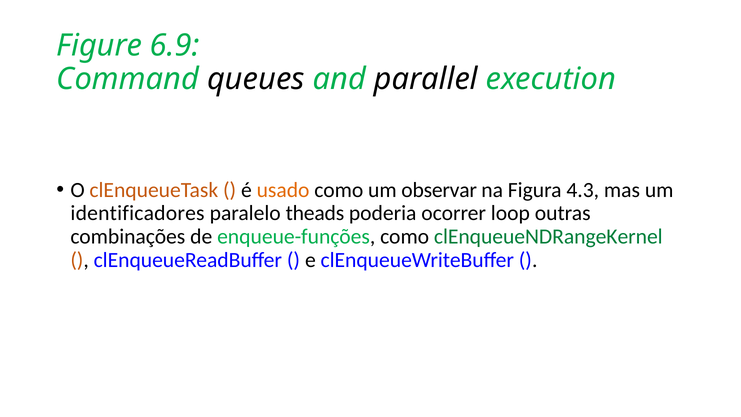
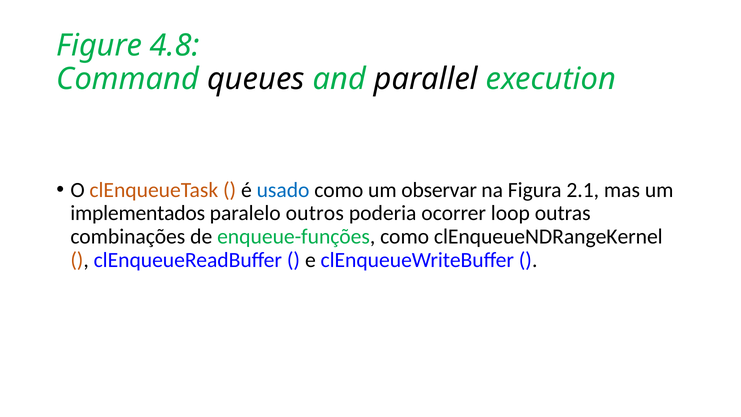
6.9: 6.9 -> 4.8
usado colour: orange -> blue
4.3: 4.3 -> 2.1
identificadores: identificadores -> implementados
theads: theads -> outros
clEnqueueNDRangeKernel colour: green -> black
